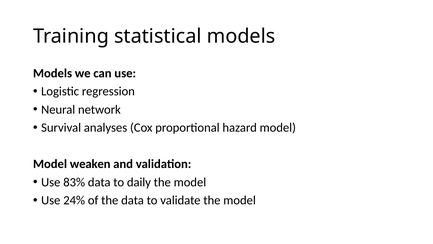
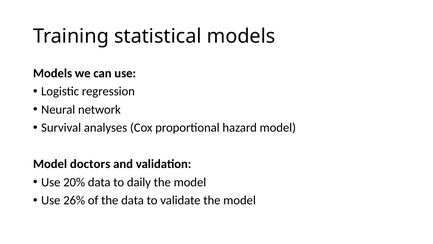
weaken: weaken -> doctors
83%: 83% -> 20%
24%: 24% -> 26%
